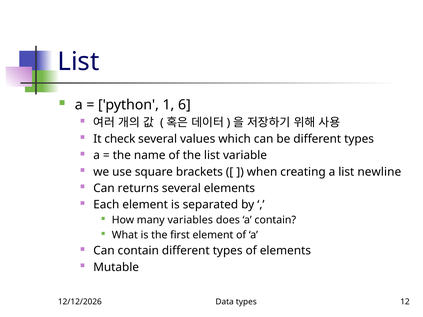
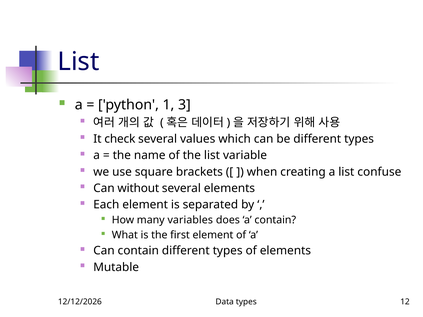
6: 6 -> 3
newline: newline -> confuse
returns: returns -> without
